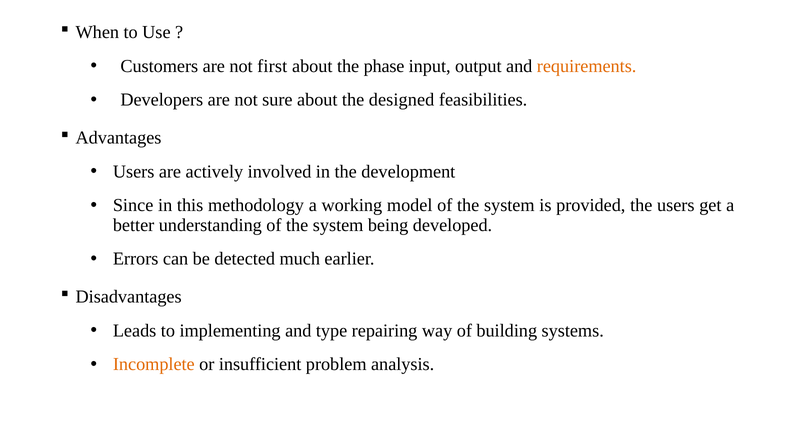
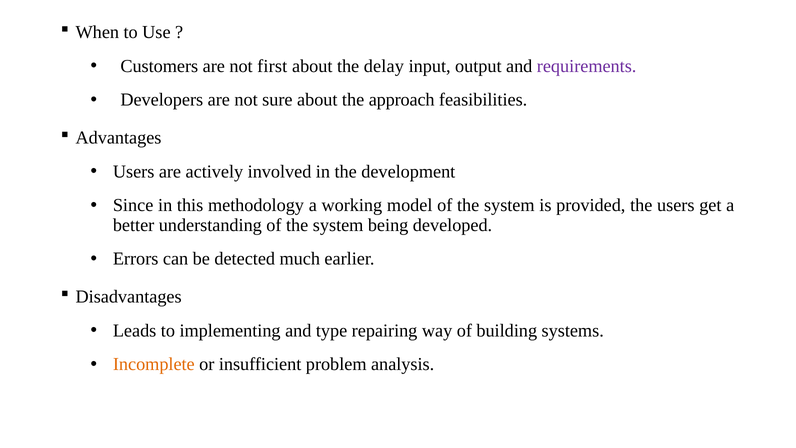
phase: phase -> delay
requirements colour: orange -> purple
designed: designed -> approach
